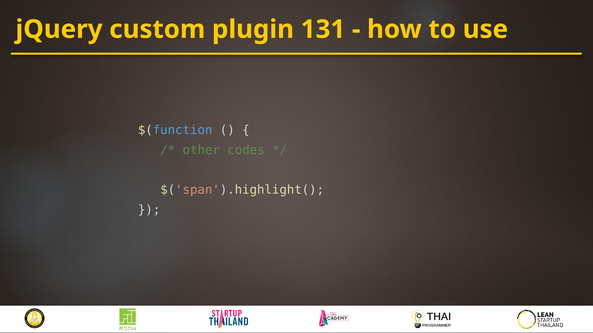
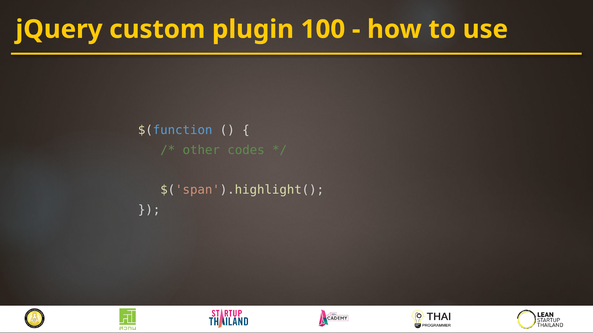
131: 131 -> 100
